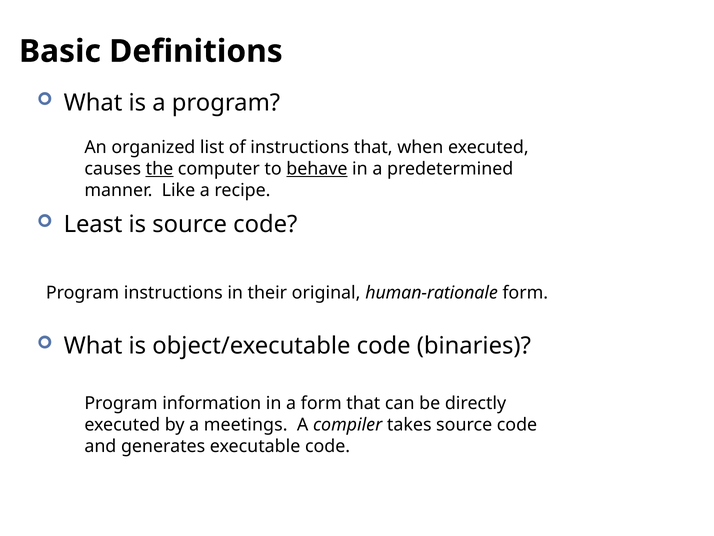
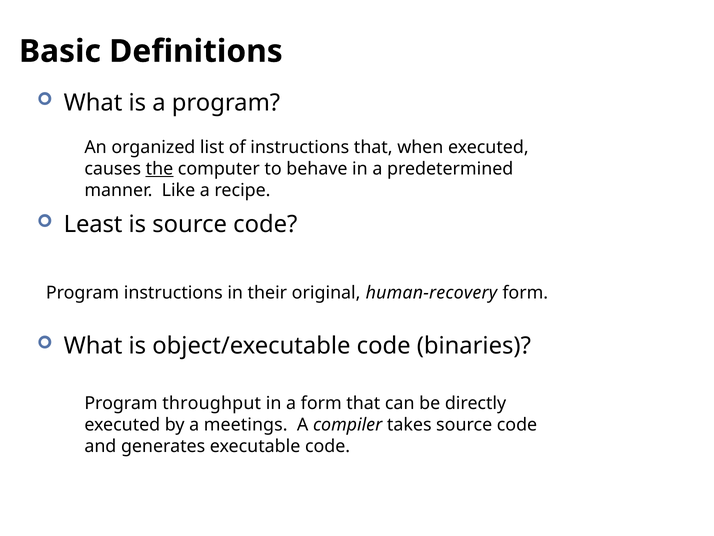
behave underline: present -> none
human-rationale: human-rationale -> human-recovery
information: information -> throughput
